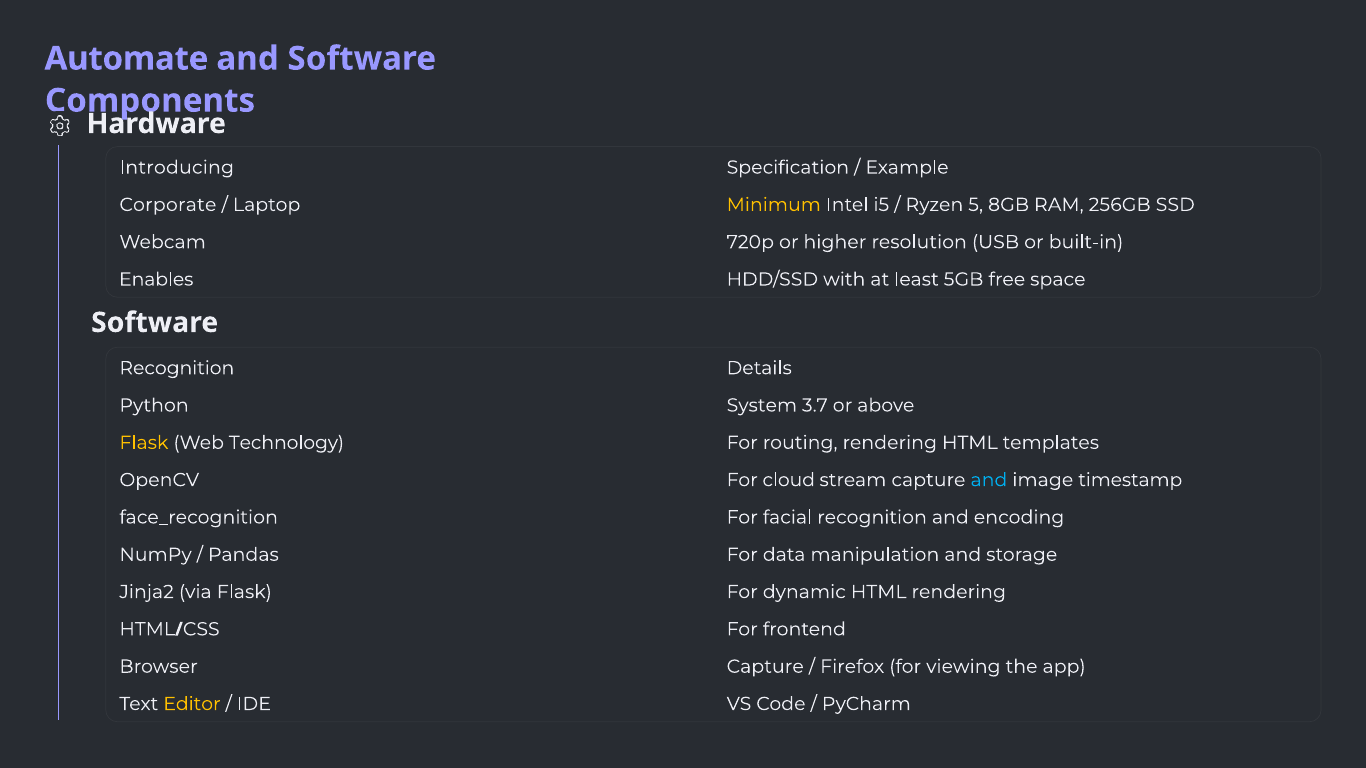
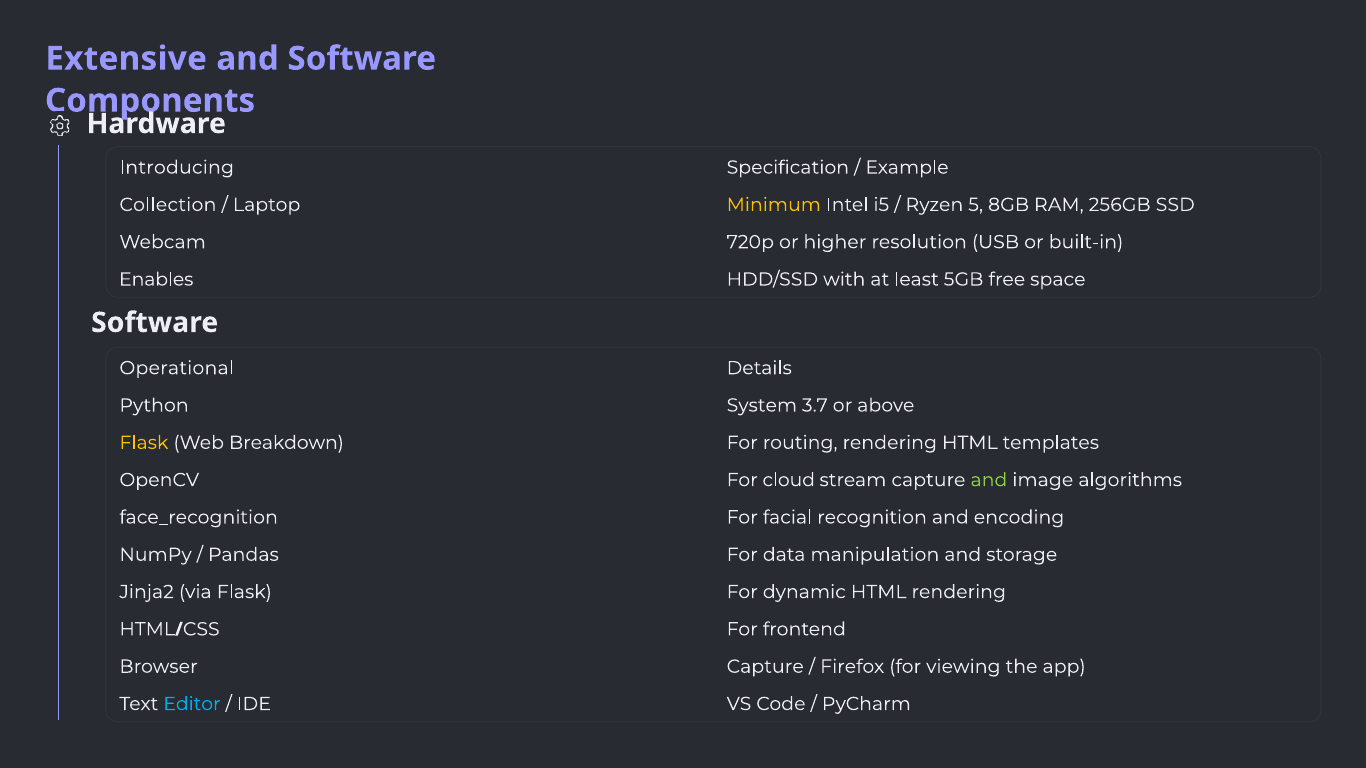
Automate: Automate -> Extensive
Corporate: Corporate -> Collection
Recognition at (177, 368): Recognition -> Operational
Technology: Technology -> Breakdown
and at (989, 480) colour: light blue -> light green
timestamp: timestamp -> algorithms
Editor colour: yellow -> light blue
